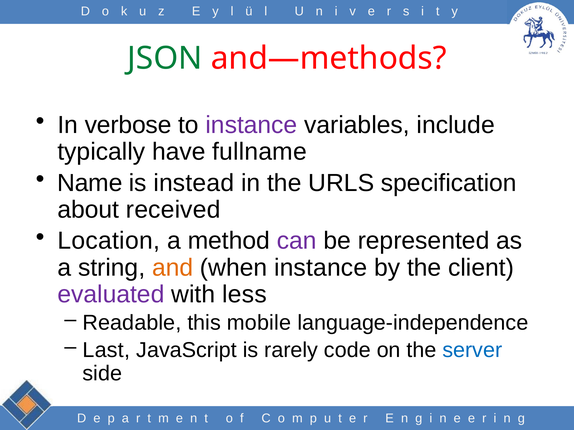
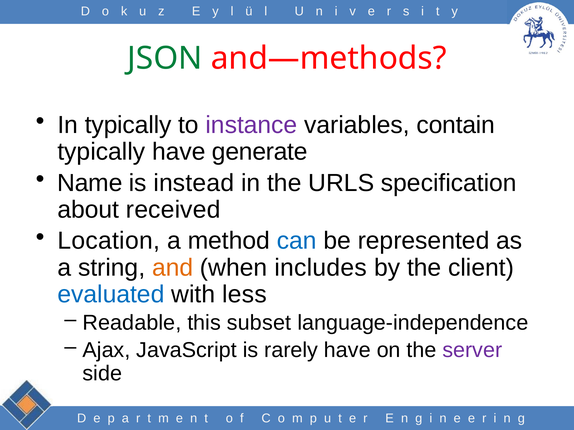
In verbose: verbose -> typically
include: include -> contain
fullname: fullname -> generate
can colour: purple -> blue
when instance: instance -> includes
evaluated colour: purple -> blue
mobile: mobile -> subset
Last: Last -> Ajax
rarely code: code -> have
server colour: blue -> purple
